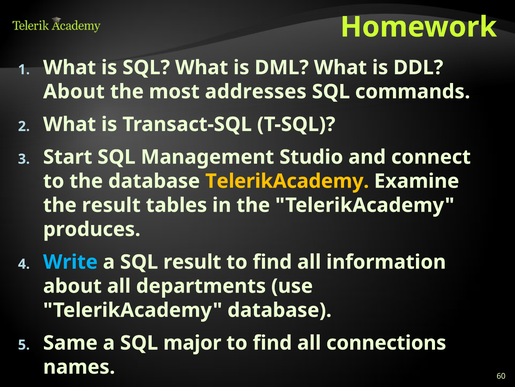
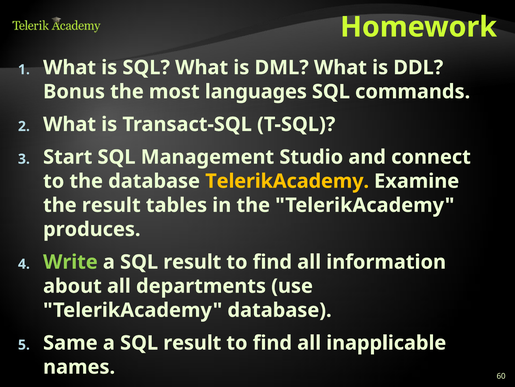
About at (74, 92): About -> Bonus
addresses: addresses -> languages
Write at (70, 262) colour: light blue -> light green
major at (192, 342): major -> result
connections: connections -> inapplicable
